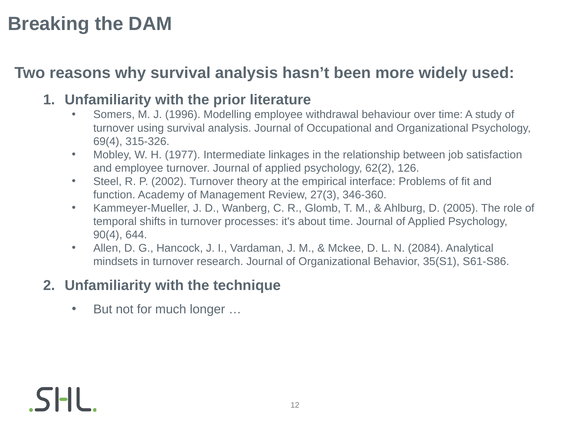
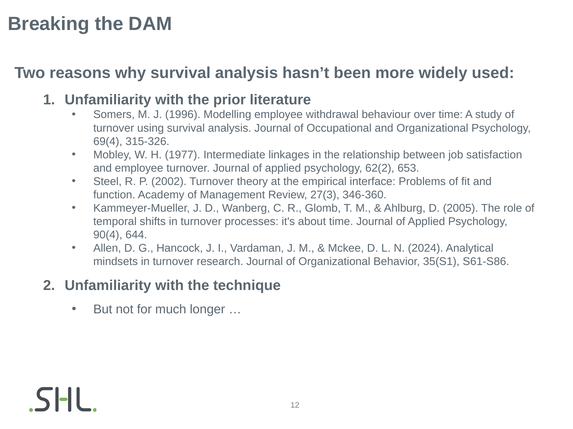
126: 126 -> 653
2084: 2084 -> 2024
